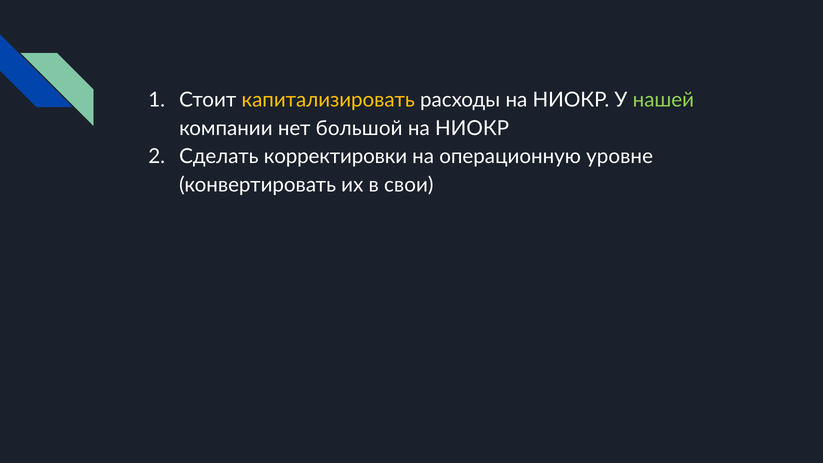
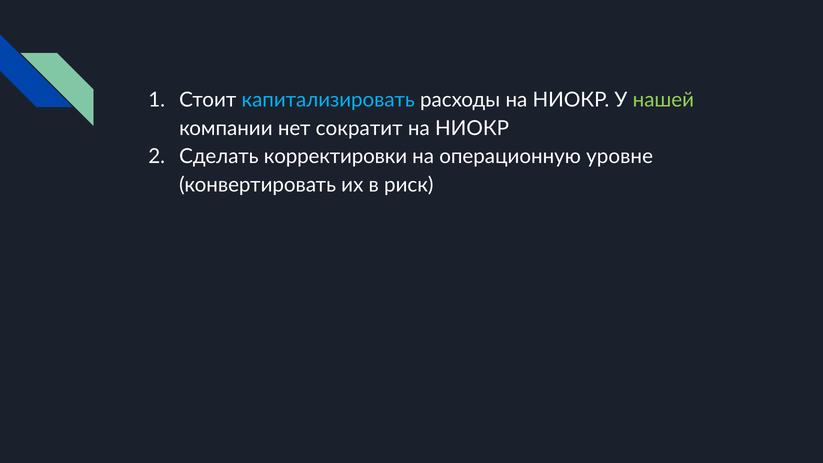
капитализировать colour: yellow -> light blue
большой: большой -> сократит
свои: свои -> риск
